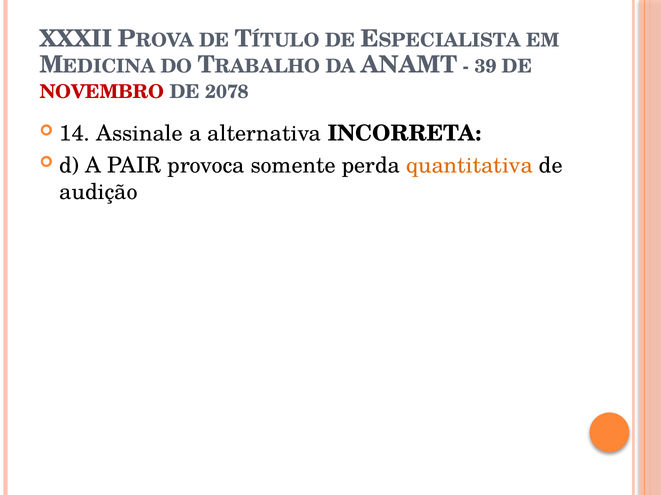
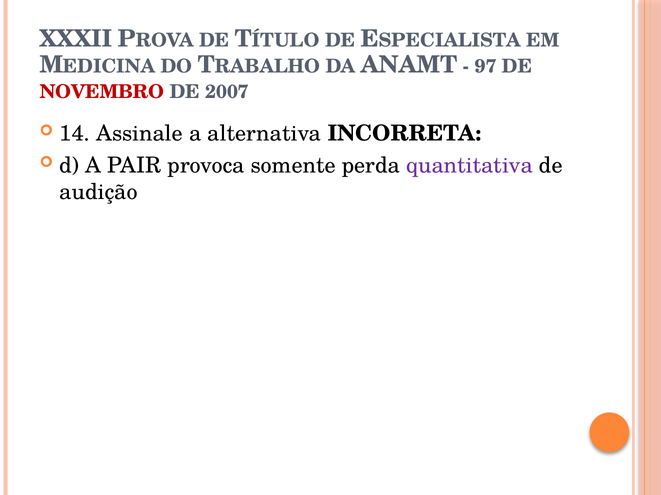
39: 39 -> 97
2078: 2078 -> 2007
quantitativa colour: orange -> purple
